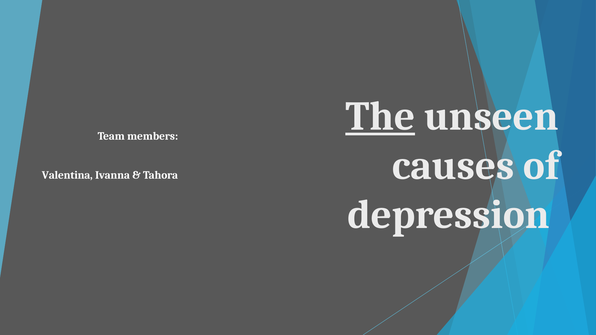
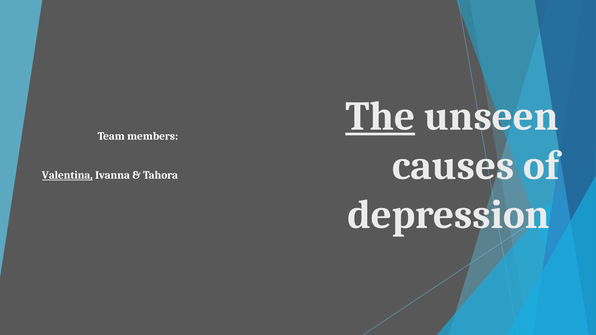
Valentina underline: none -> present
